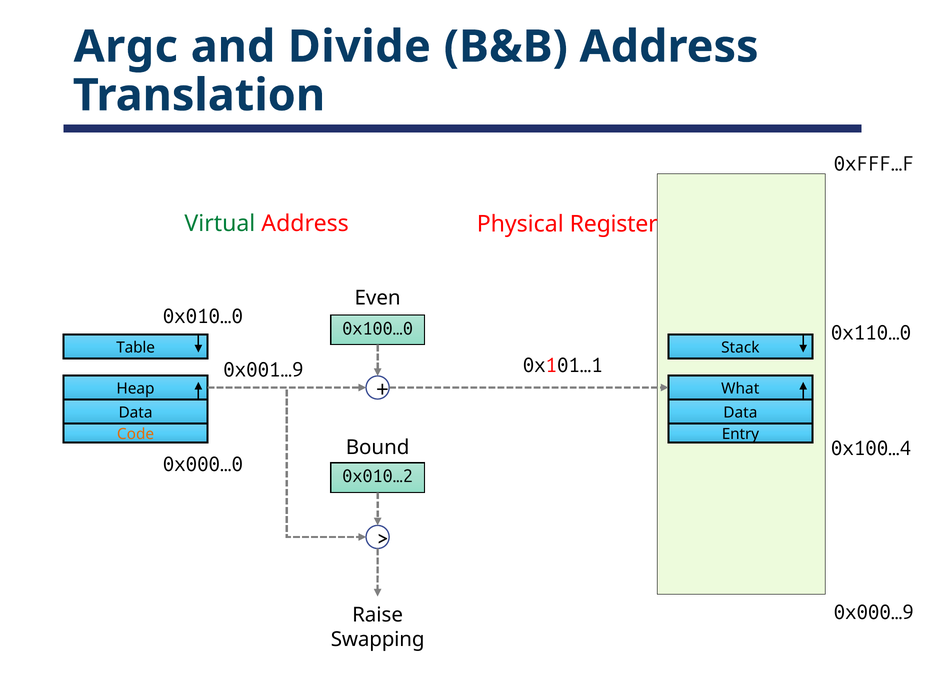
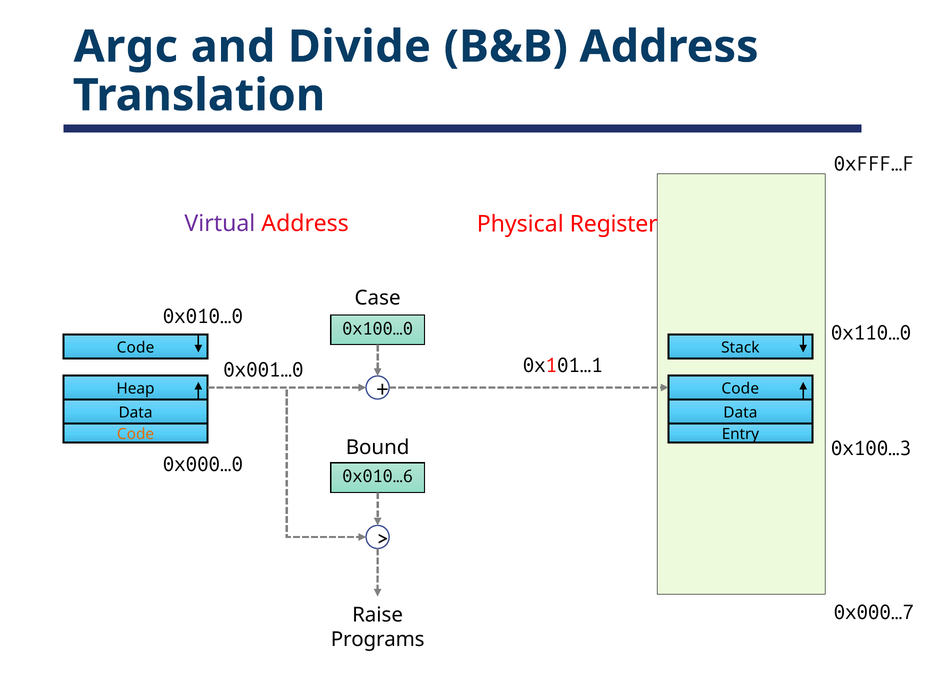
Virtual colour: green -> purple
Even: Even -> Case
Table at (136, 347): Table -> Code
0x001…9: 0x001…9 -> 0x001…0
What at (740, 388): What -> Code
0x100…4: 0x100…4 -> 0x100…3
0x010…2: 0x010…2 -> 0x010…6
0x000…9: 0x000…9 -> 0x000…7
Swapping: Swapping -> Programs
